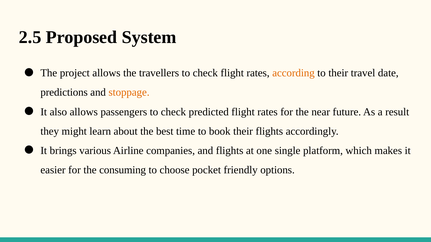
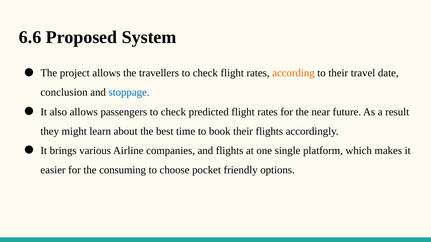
2.5: 2.5 -> 6.6
predictions: predictions -> conclusion
stoppage colour: orange -> blue
